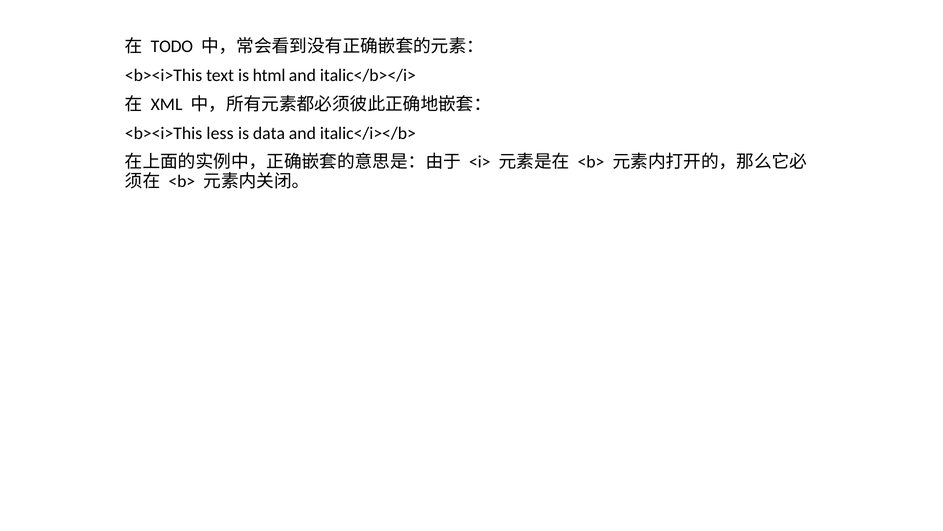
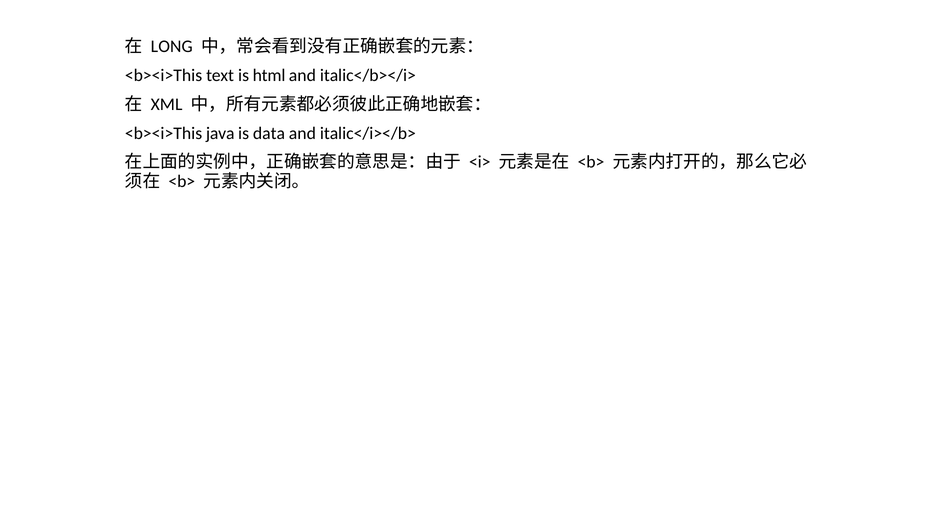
TODO: TODO -> LONG
less: less -> java
